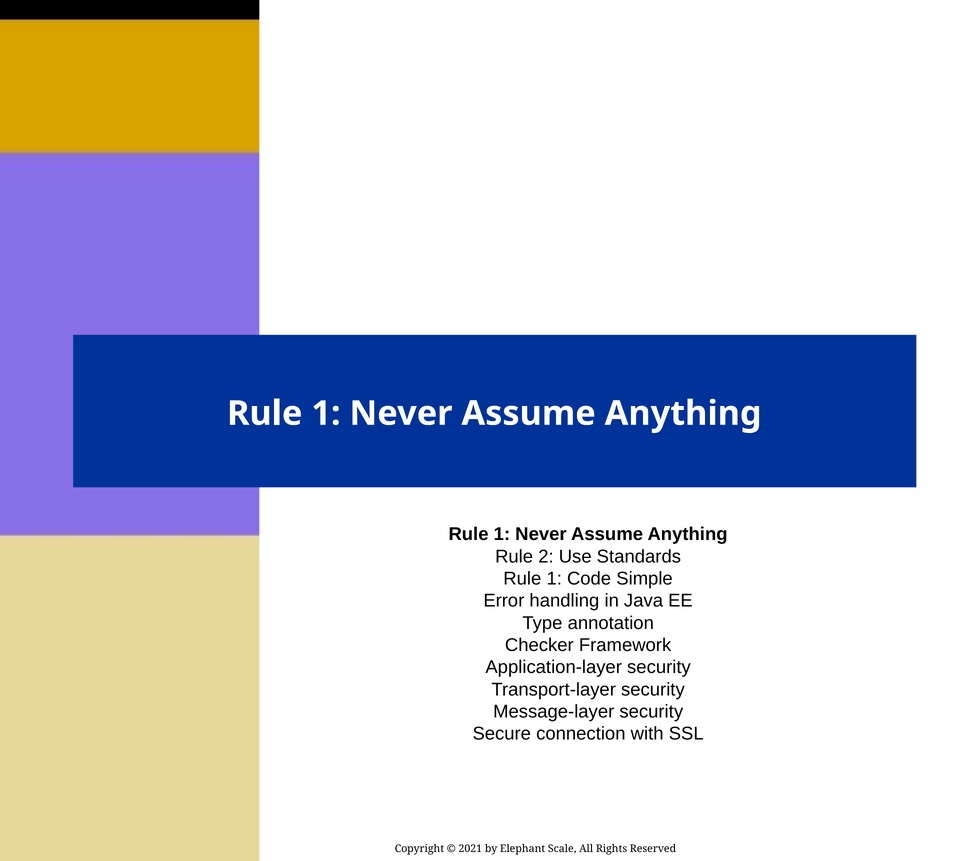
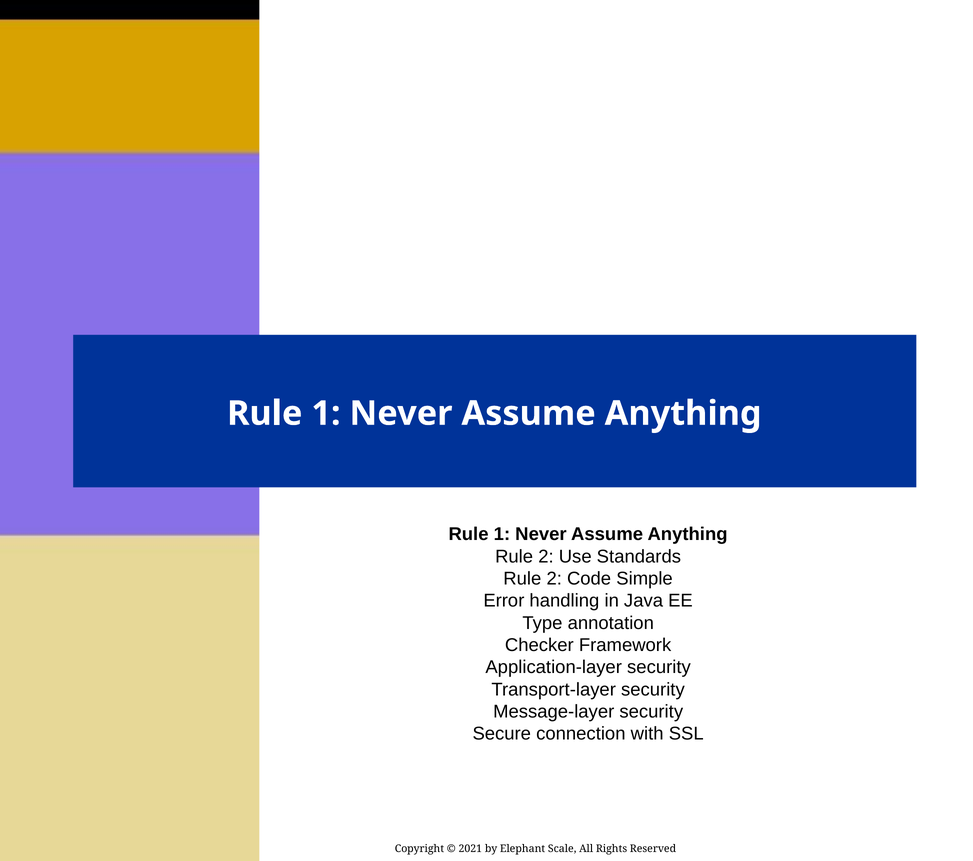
1 at (554, 579): 1 -> 2
